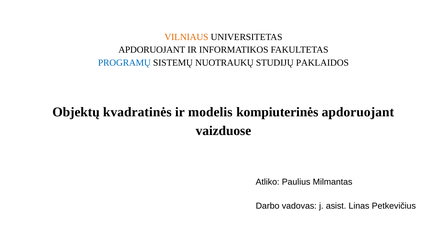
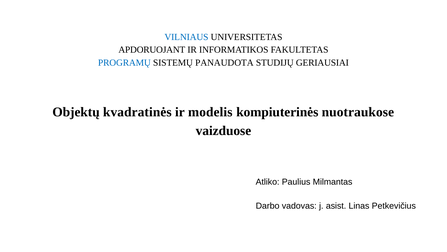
VILNIAUS colour: orange -> blue
NUOTRAUKŲ: NUOTRAUKŲ -> PANAUDOTA
PAKLAIDOS: PAKLAIDOS -> GERIAUSIAI
kompiuterinės apdoruojant: apdoruojant -> nuotraukose
